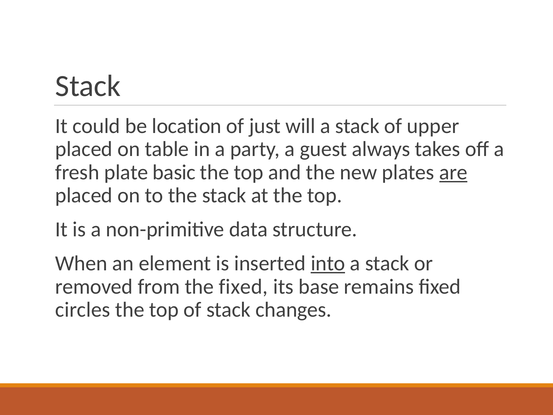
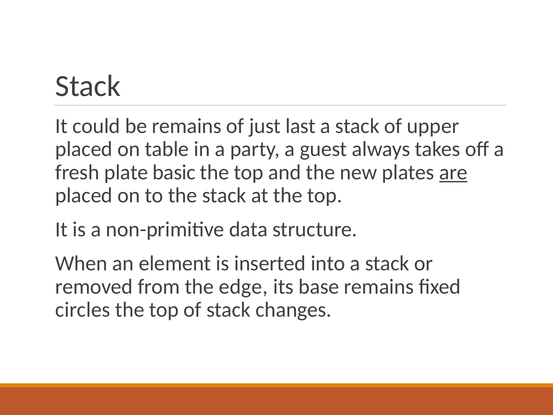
be location: location -> remains
will: will -> last
into underline: present -> none
the fixed: fixed -> edge
